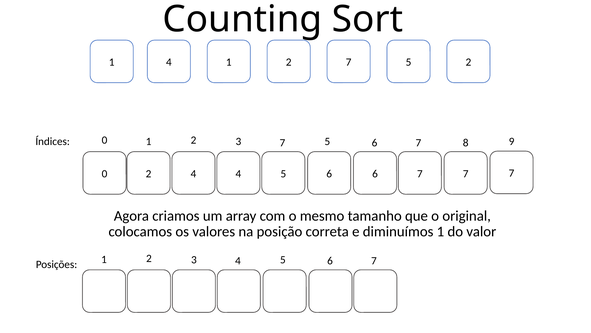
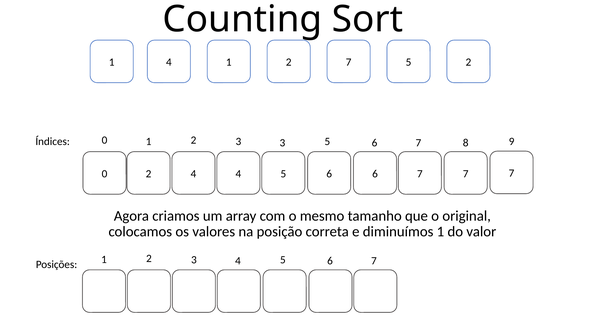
3 7: 7 -> 3
